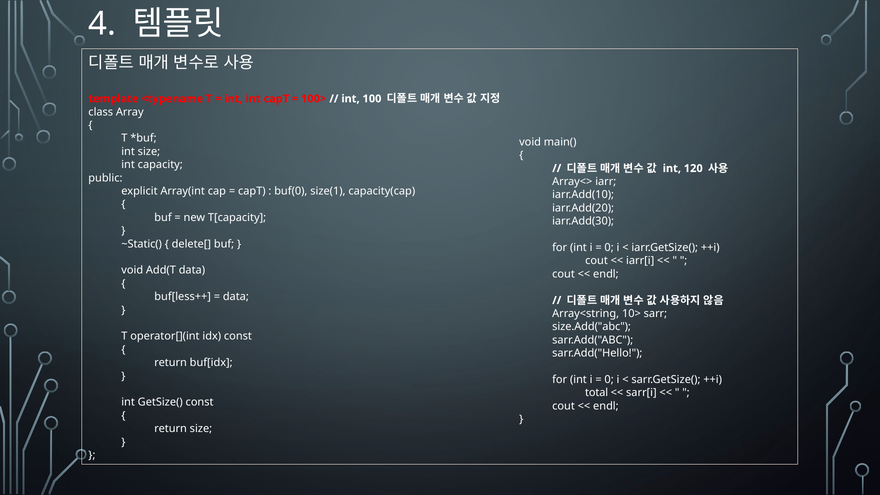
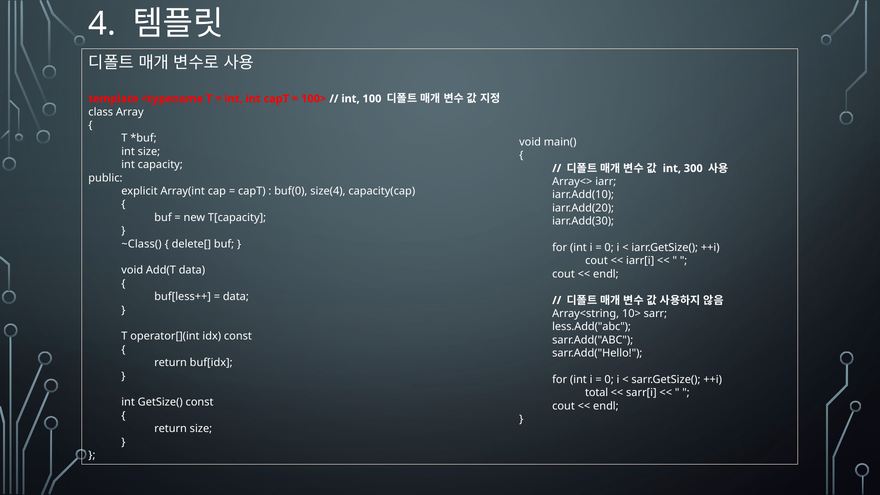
120: 120 -> 300
size(1: size(1 -> size(4
~Static(: ~Static( -> ~Class(
size.Add("abc: size.Add("abc -> less.Add("abc
